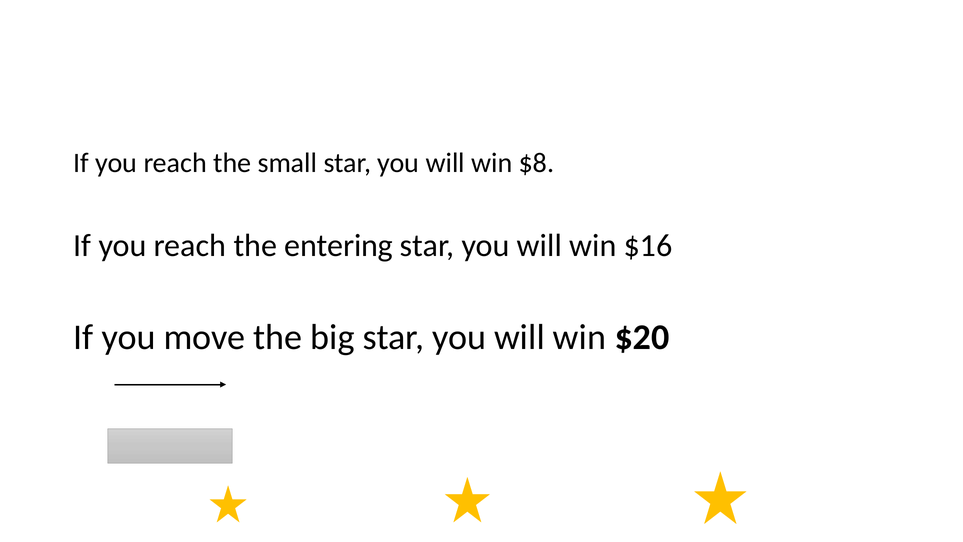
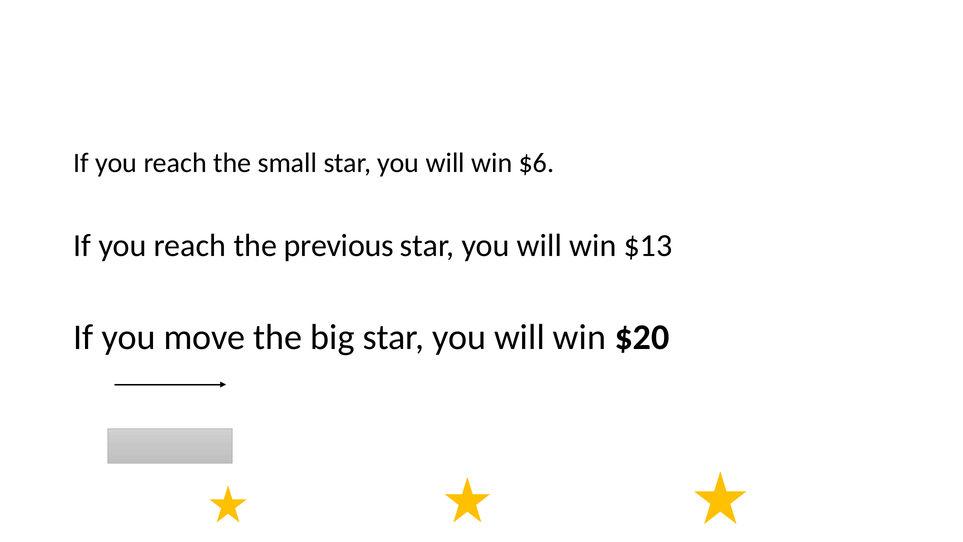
$8: $8 -> $6
entering: entering -> previous
$16: $16 -> $13
